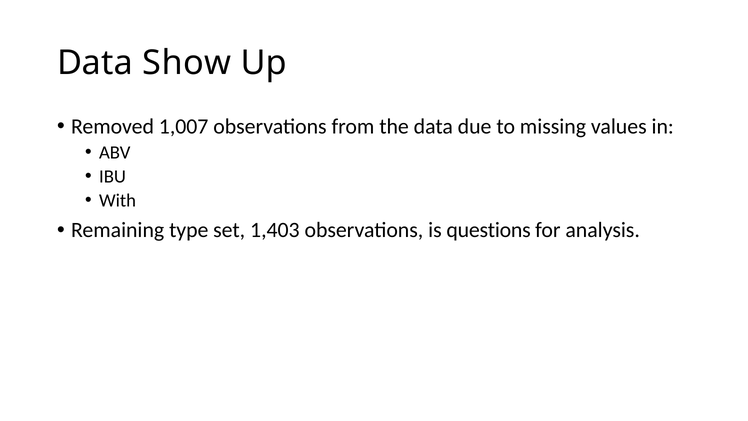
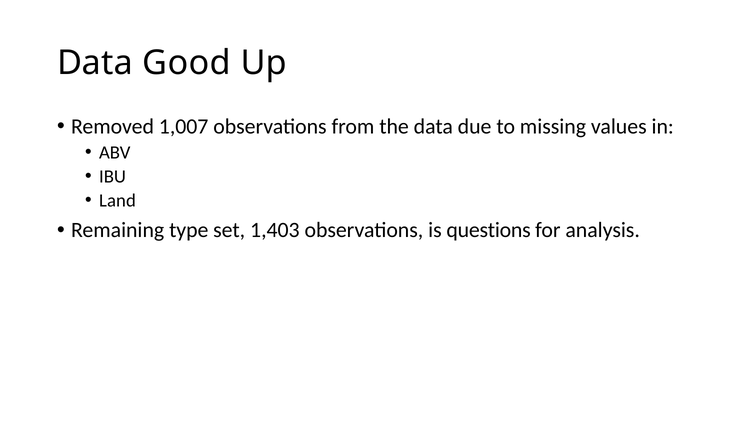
Show: Show -> Good
With: With -> Land
